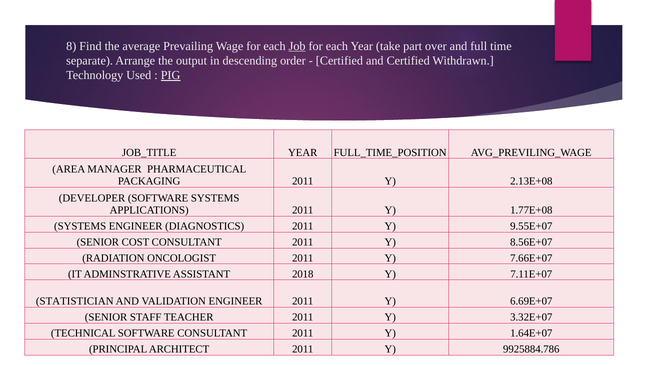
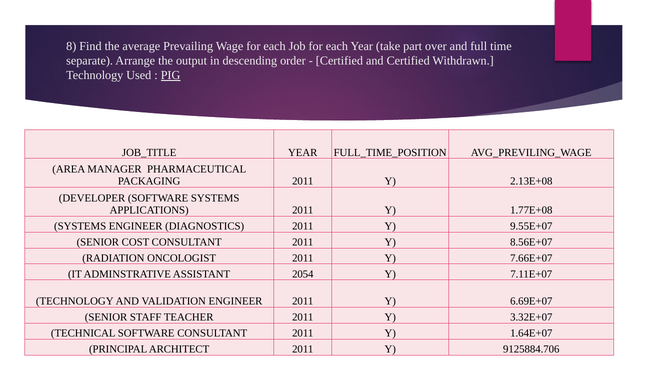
Job underline: present -> none
2018: 2018 -> 2054
STATISTICIAN at (75, 301): STATISTICIAN -> TECHNOLOGY
9925884.786: 9925884.786 -> 9125884.706
